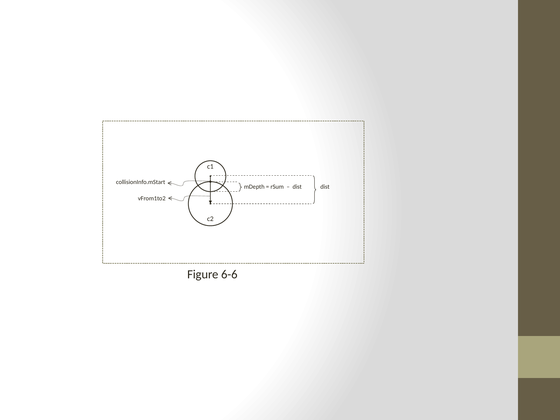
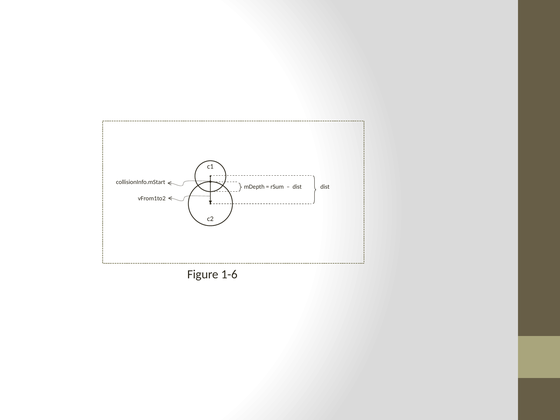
6-6: 6-6 -> 1-6
